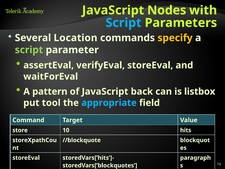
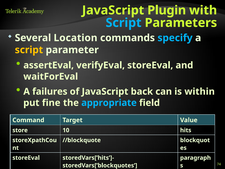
Nodes: Nodes -> Plugin
specify colour: yellow -> light blue
script at (29, 50) colour: light green -> yellow
pattern: pattern -> failures
listbox: listbox -> within
tool: tool -> fine
